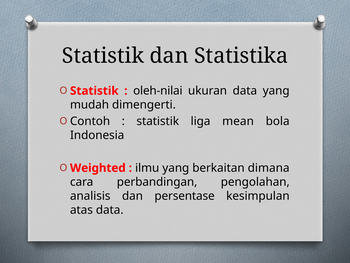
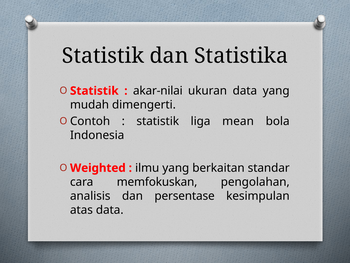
oleh-nilai: oleh-nilai -> akar-nilai
dimana: dimana -> standar
perbandingan: perbandingan -> memfokuskan
